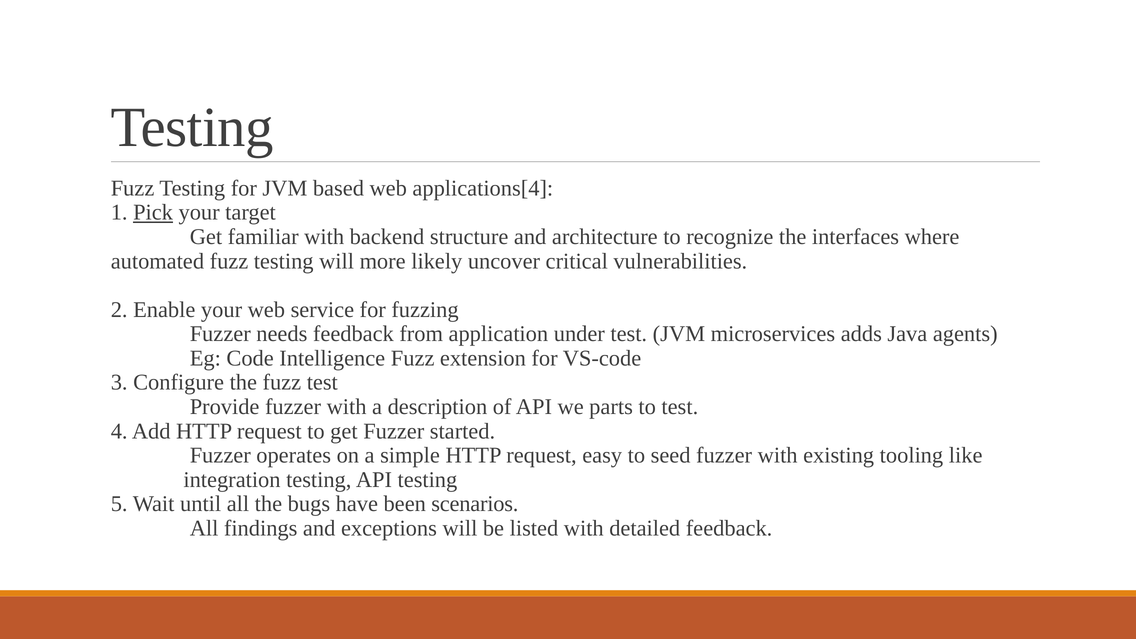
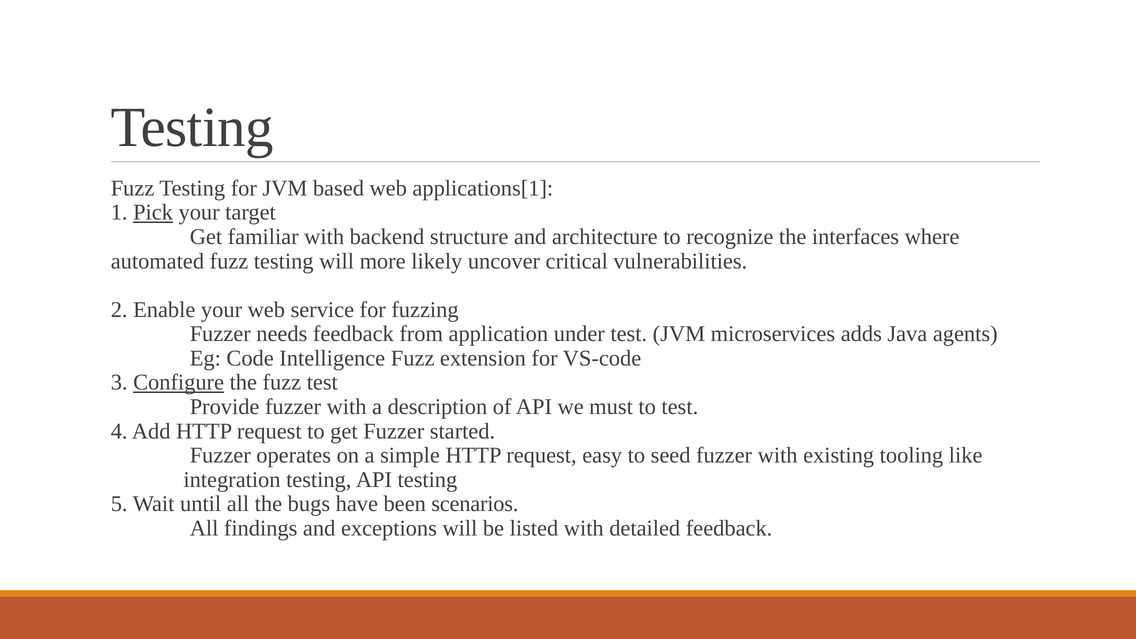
applications[4: applications[4 -> applications[1
Configure underline: none -> present
parts: parts -> must
